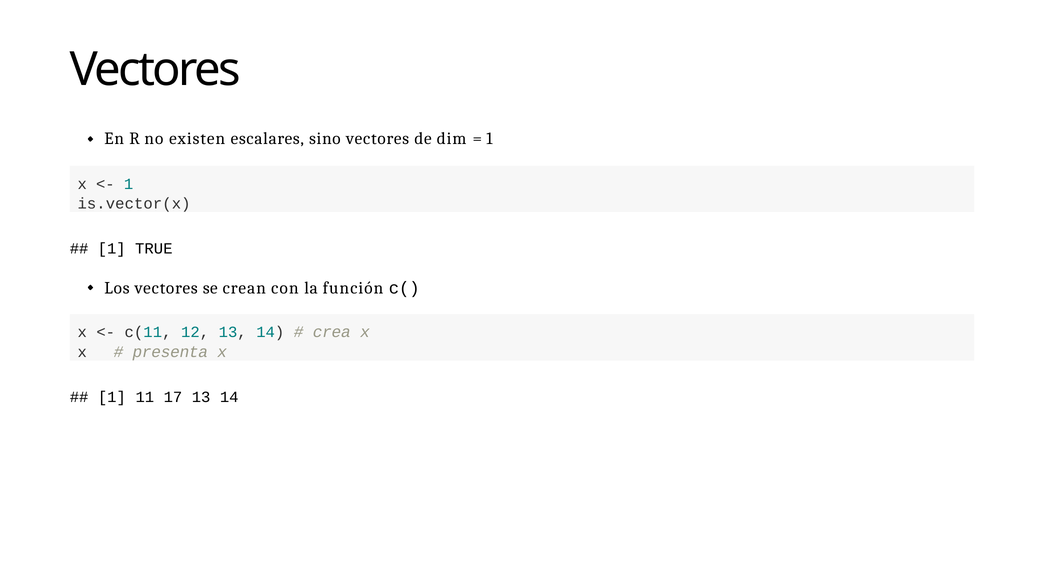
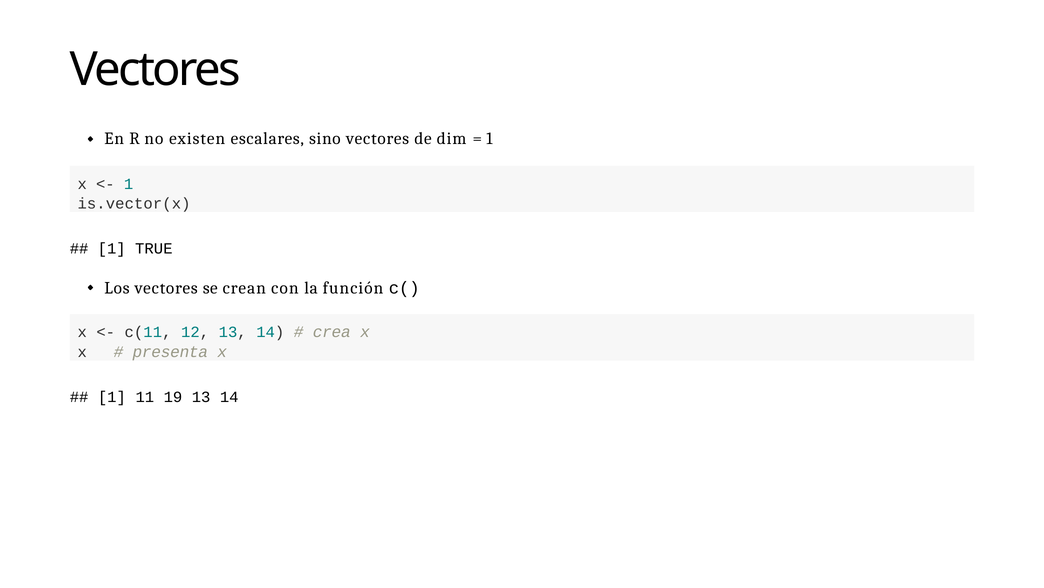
17: 17 -> 19
